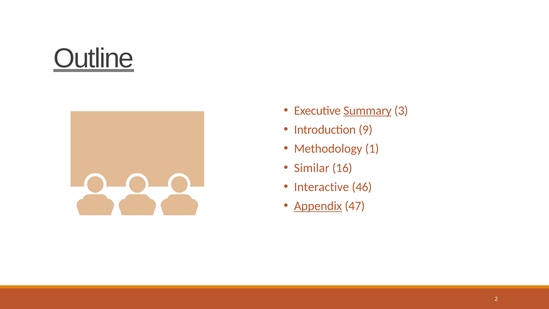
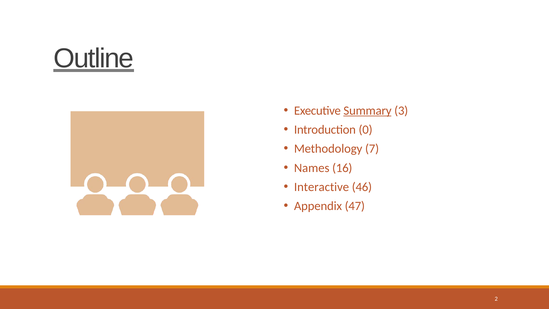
9: 9 -> 0
1: 1 -> 7
Similar: Similar -> Names
Appendix underline: present -> none
